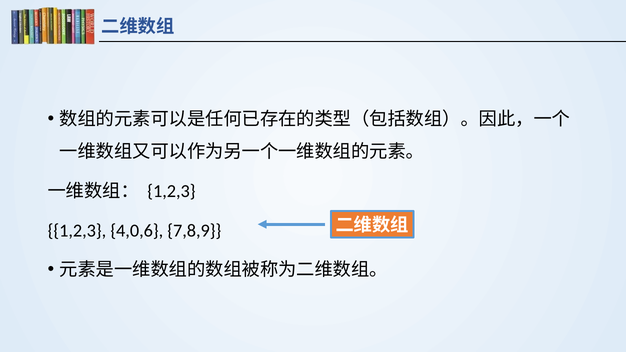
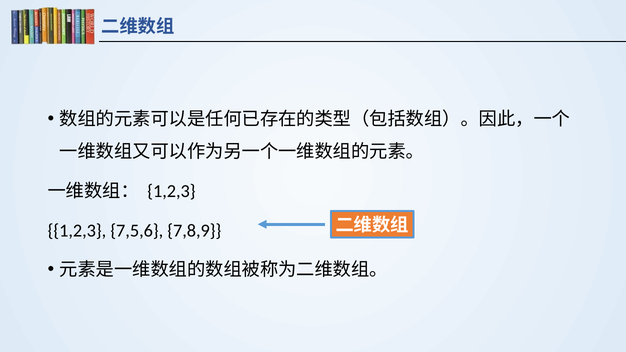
4,0,6: 4,0,6 -> 7,5,6
